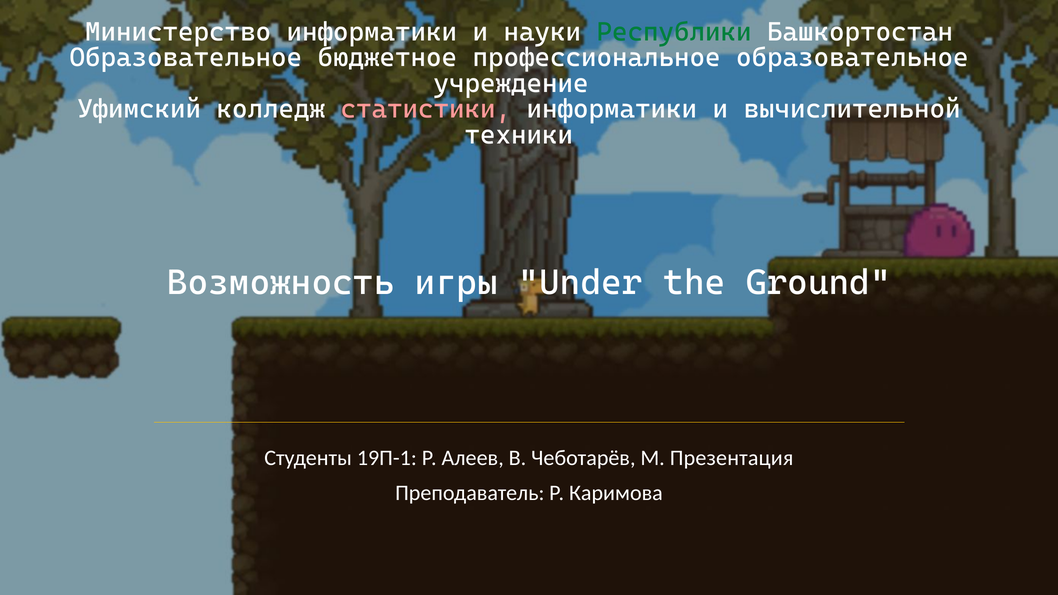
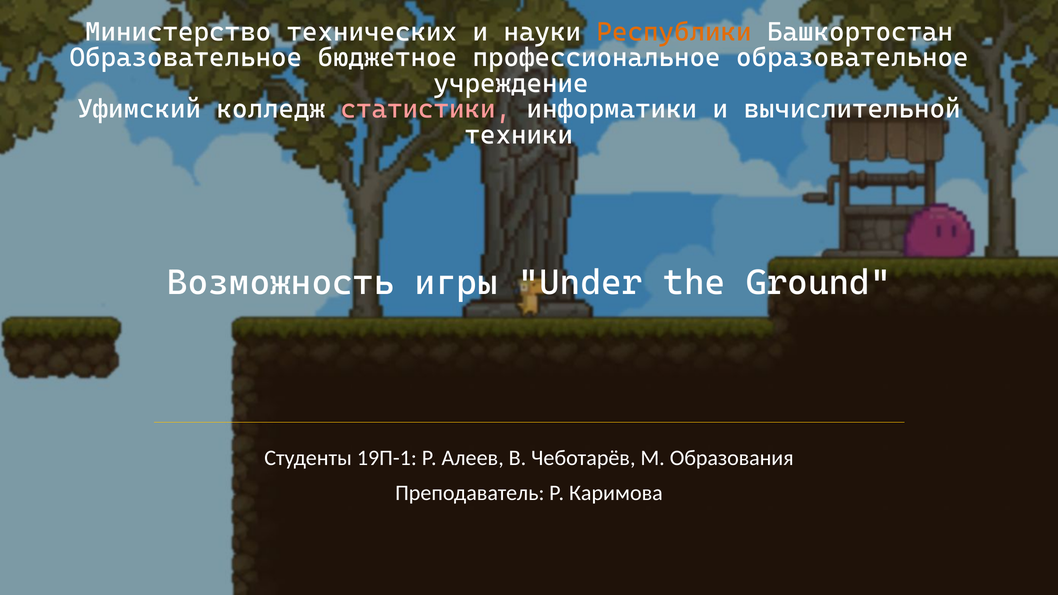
Министерство информатики: информатики -> технических
Республики colour: green -> orange
Презентация: Презентация -> Образования
